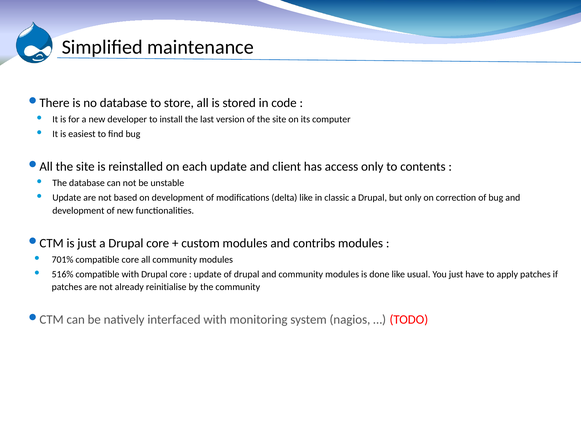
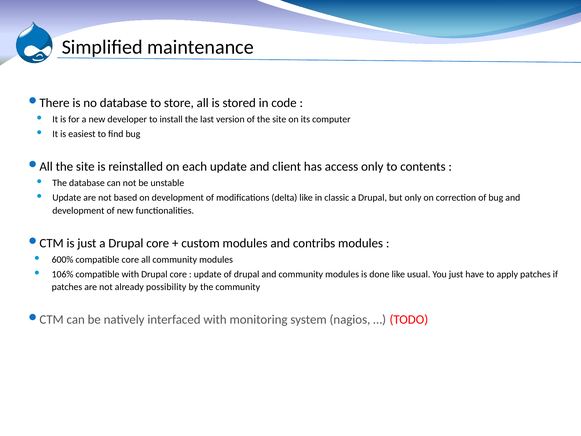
701%: 701% -> 600%
516%: 516% -> 106%
reinitialise: reinitialise -> possibility
